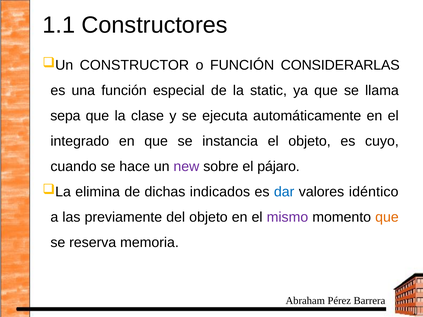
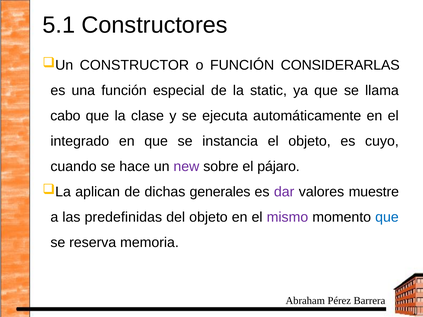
1.1: 1.1 -> 5.1
sepa: sepa -> cabo
elimina: elimina -> aplican
indicados: indicados -> generales
dar colour: blue -> purple
idéntico: idéntico -> muestre
previamente: previamente -> predefinidas
que at (387, 217) colour: orange -> blue
